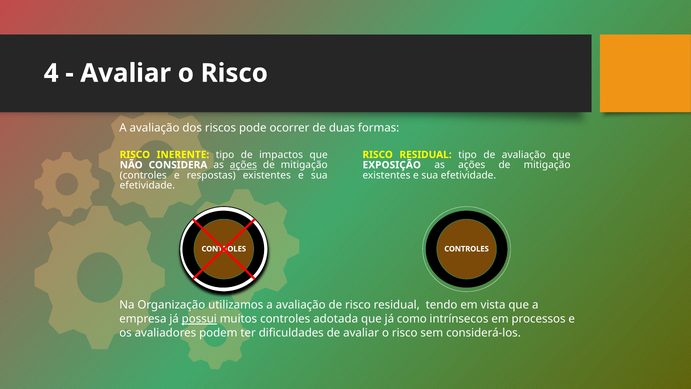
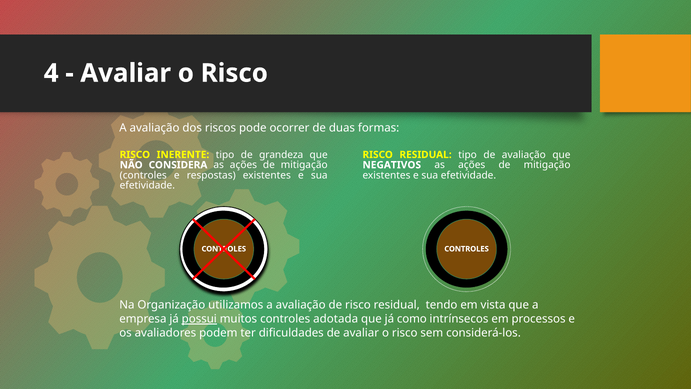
impactos: impactos -> grandeza
ações at (243, 165) underline: present -> none
EXPOSIÇÃO: EXPOSIÇÃO -> NEGATIVOS
